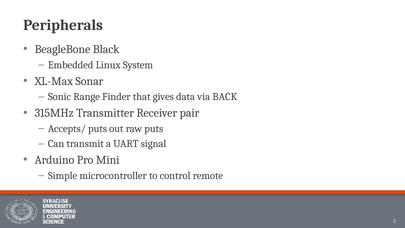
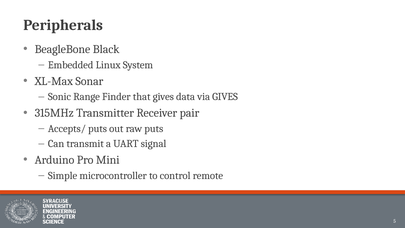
via BACK: BACK -> GIVES
